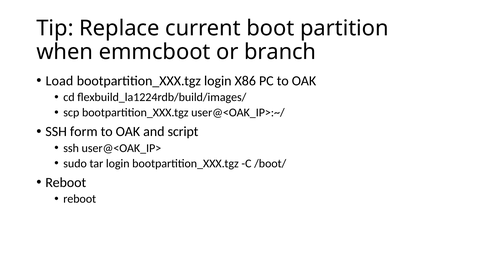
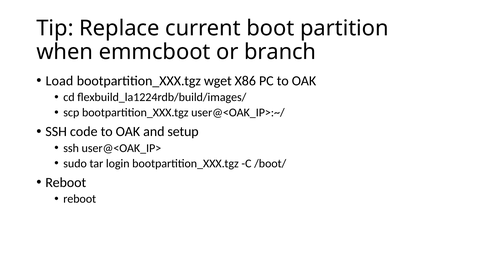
bootpartition_XXX.tgz login: login -> wget
form: form -> code
script: script -> setup
